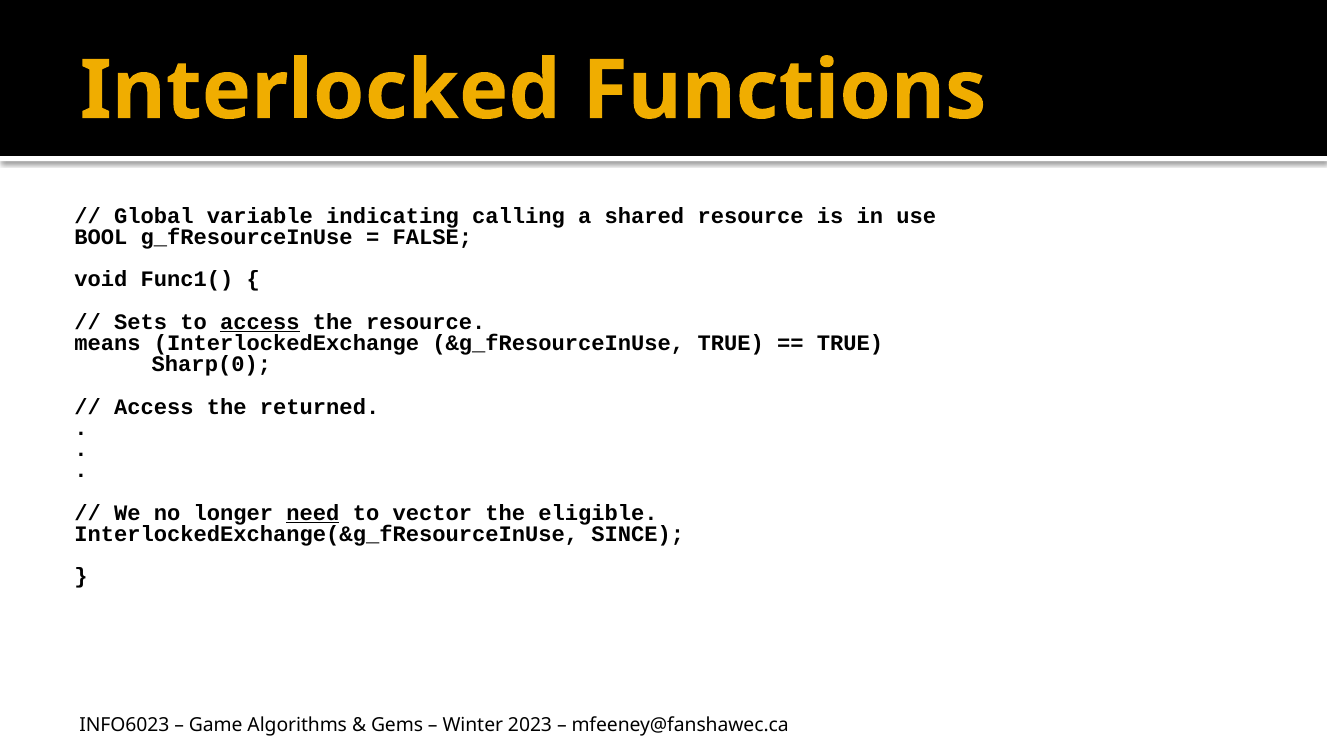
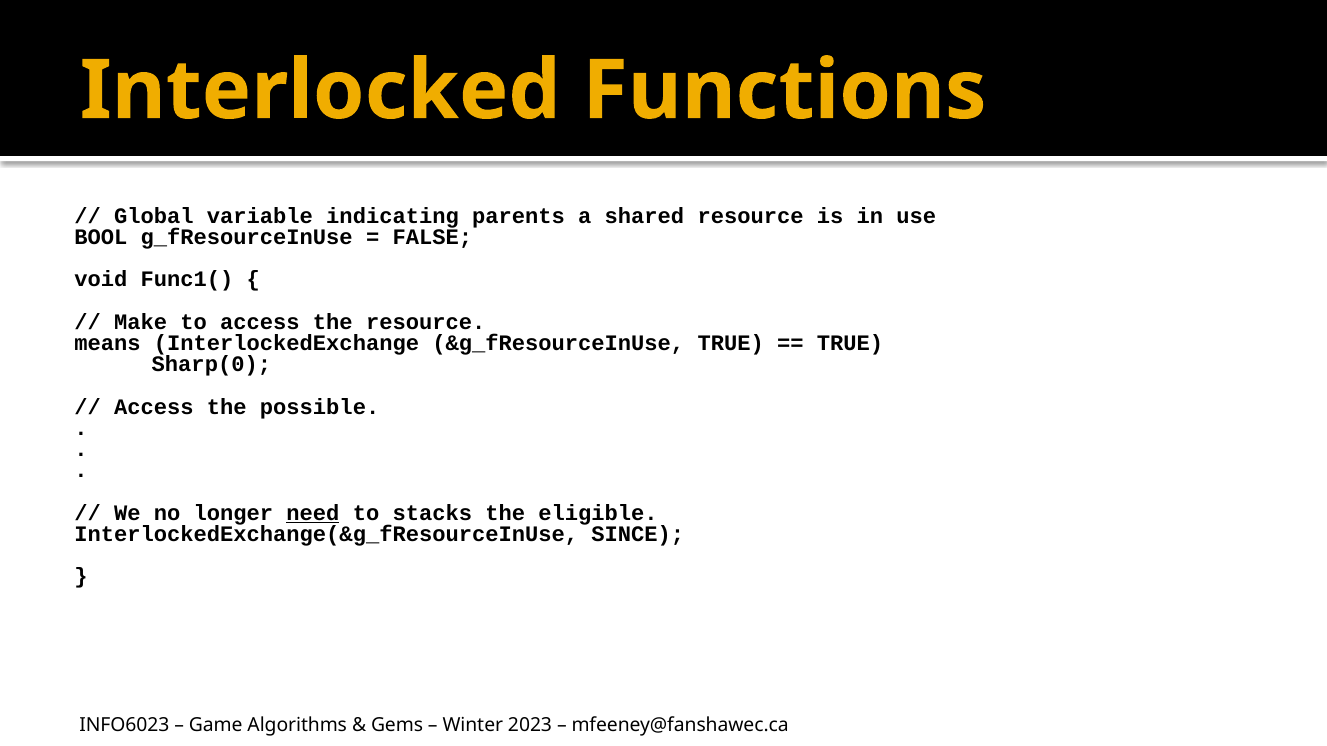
calling: calling -> parents
Sets: Sets -> Make
access at (260, 322) underline: present -> none
returned: returned -> possible
vector: vector -> stacks
